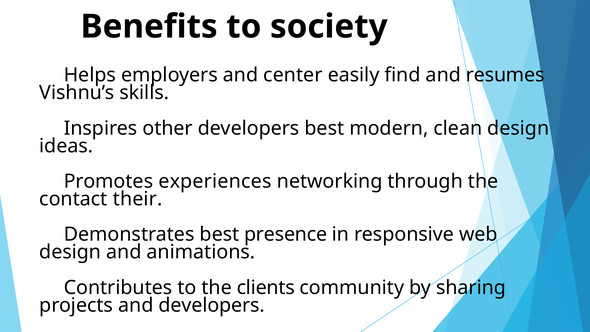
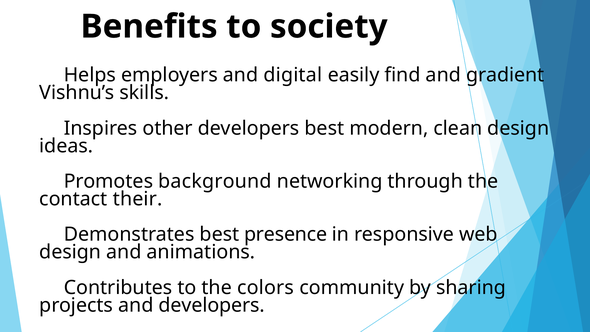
center: center -> digital
resumes: resumes -> gradient
experiences: experiences -> background
clients: clients -> colors
